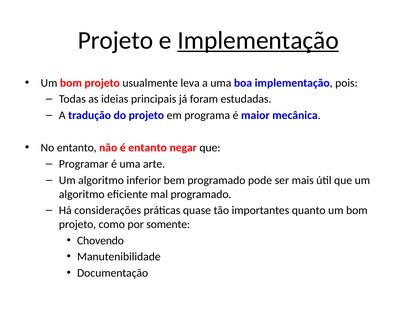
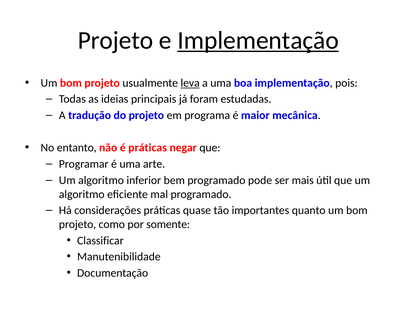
leva underline: none -> present
é entanto: entanto -> práticas
Chovendo: Chovendo -> Classificar
